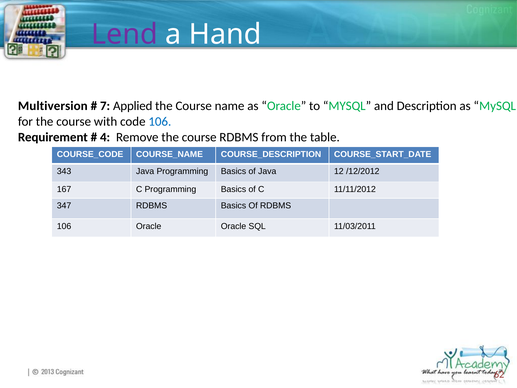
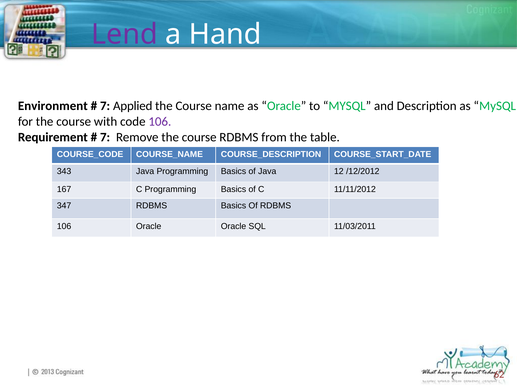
Multiversion: Multiversion -> Environment
106 at (160, 121) colour: blue -> purple
4 at (105, 137): 4 -> 7
